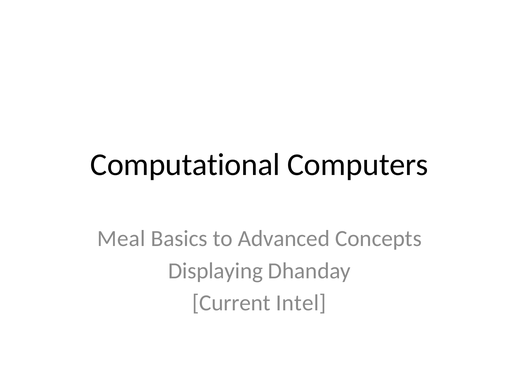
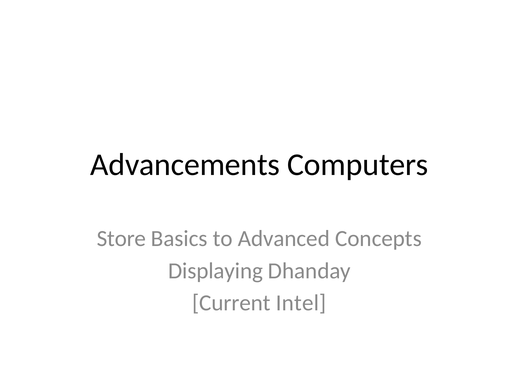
Computational: Computational -> Advancements
Meal: Meal -> Store
